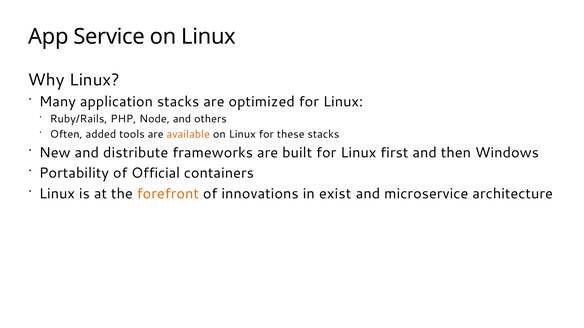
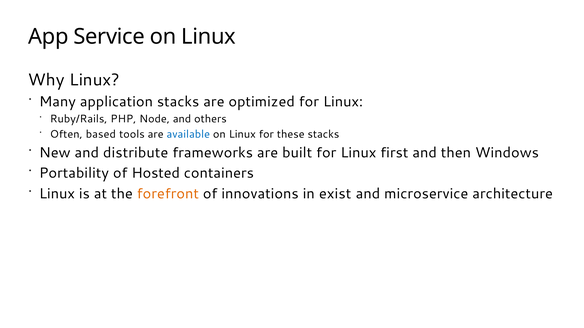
added: added -> based
available colour: orange -> blue
Official: Official -> Hosted
